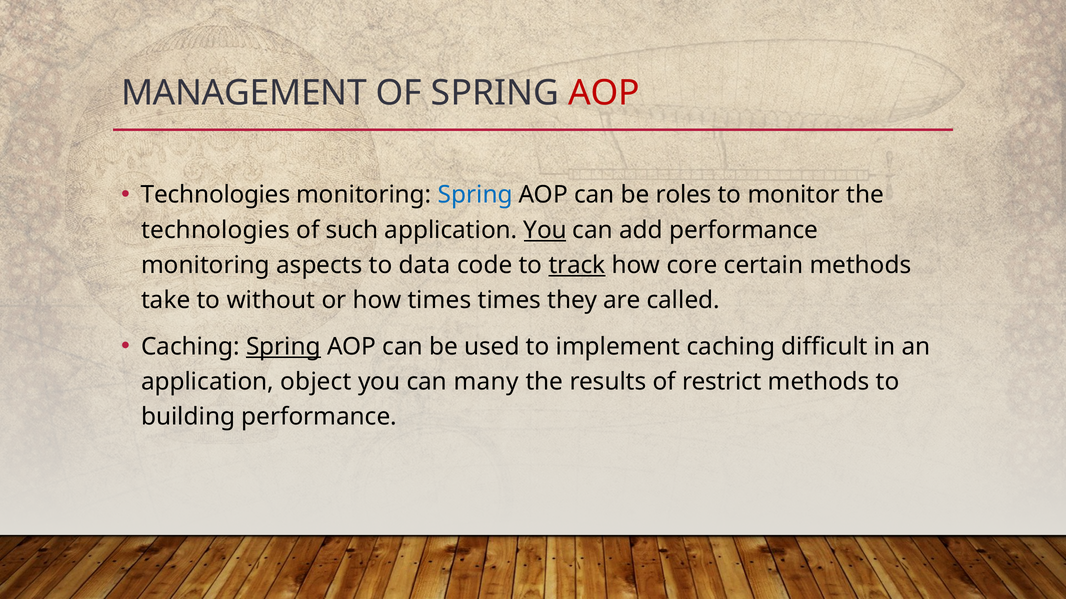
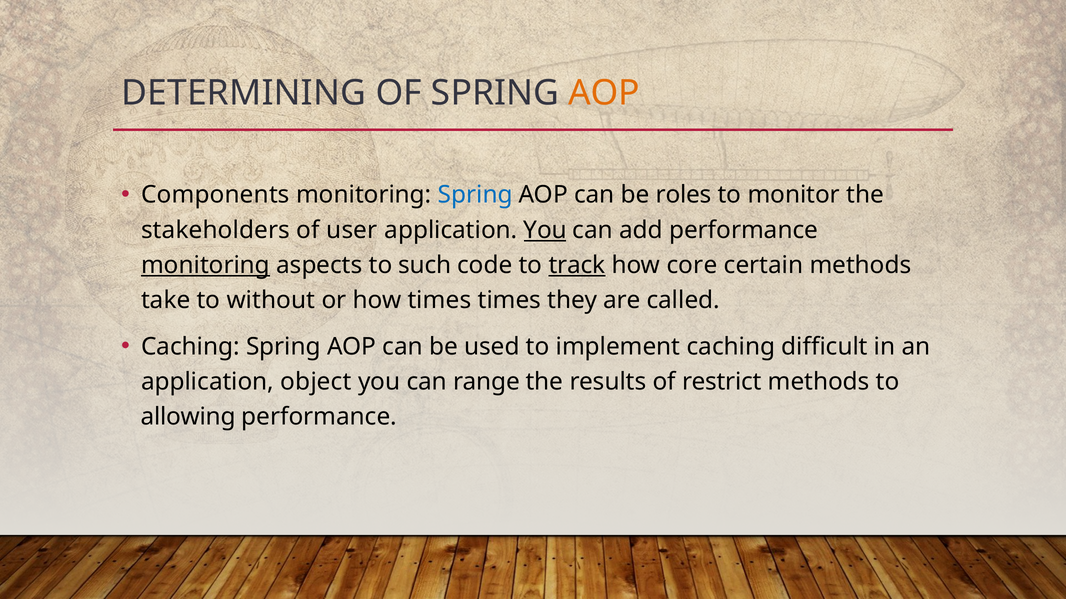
MANAGEMENT: MANAGEMENT -> DETERMINING
AOP at (604, 93) colour: red -> orange
Technologies at (216, 195): Technologies -> Components
technologies at (216, 230): technologies -> stakeholders
such: such -> user
monitoring at (206, 265) underline: none -> present
data: data -> such
Spring at (283, 347) underline: present -> none
many: many -> range
building: building -> allowing
